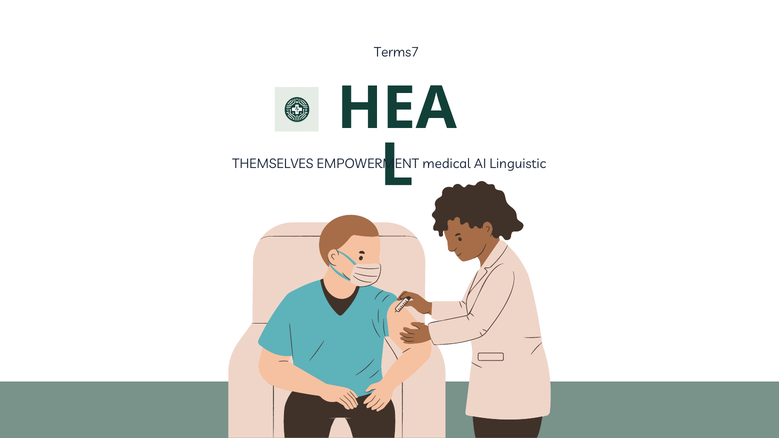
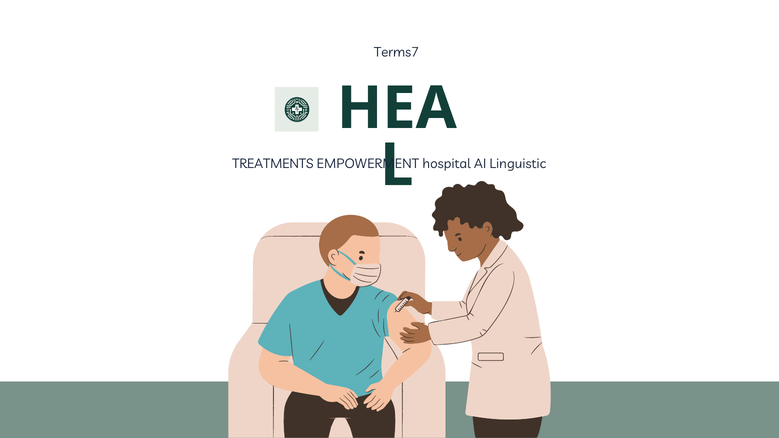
THEMSELVES: THEMSELVES -> TREATMENTS
medical: medical -> hospital
